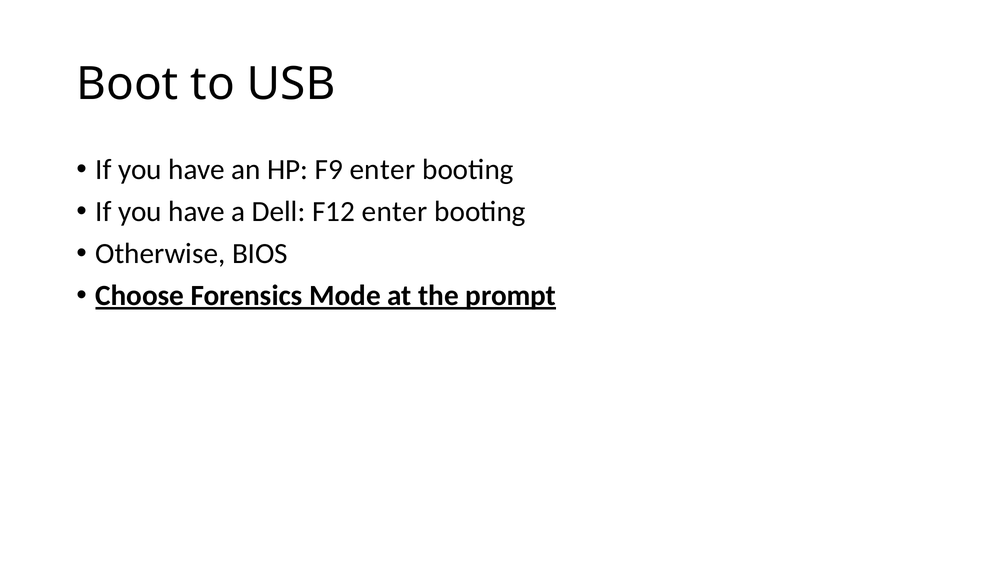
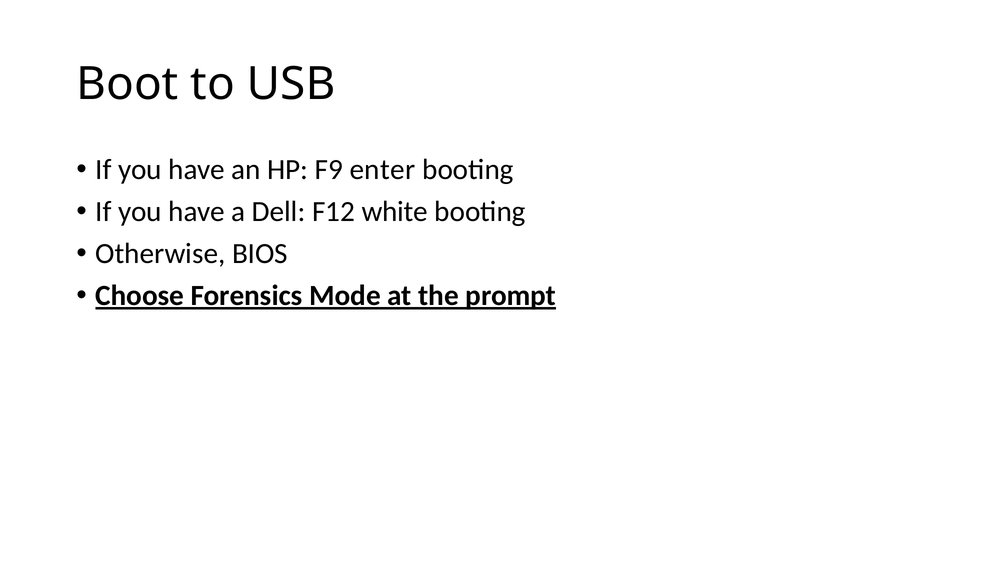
F12 enter: enter -> white
